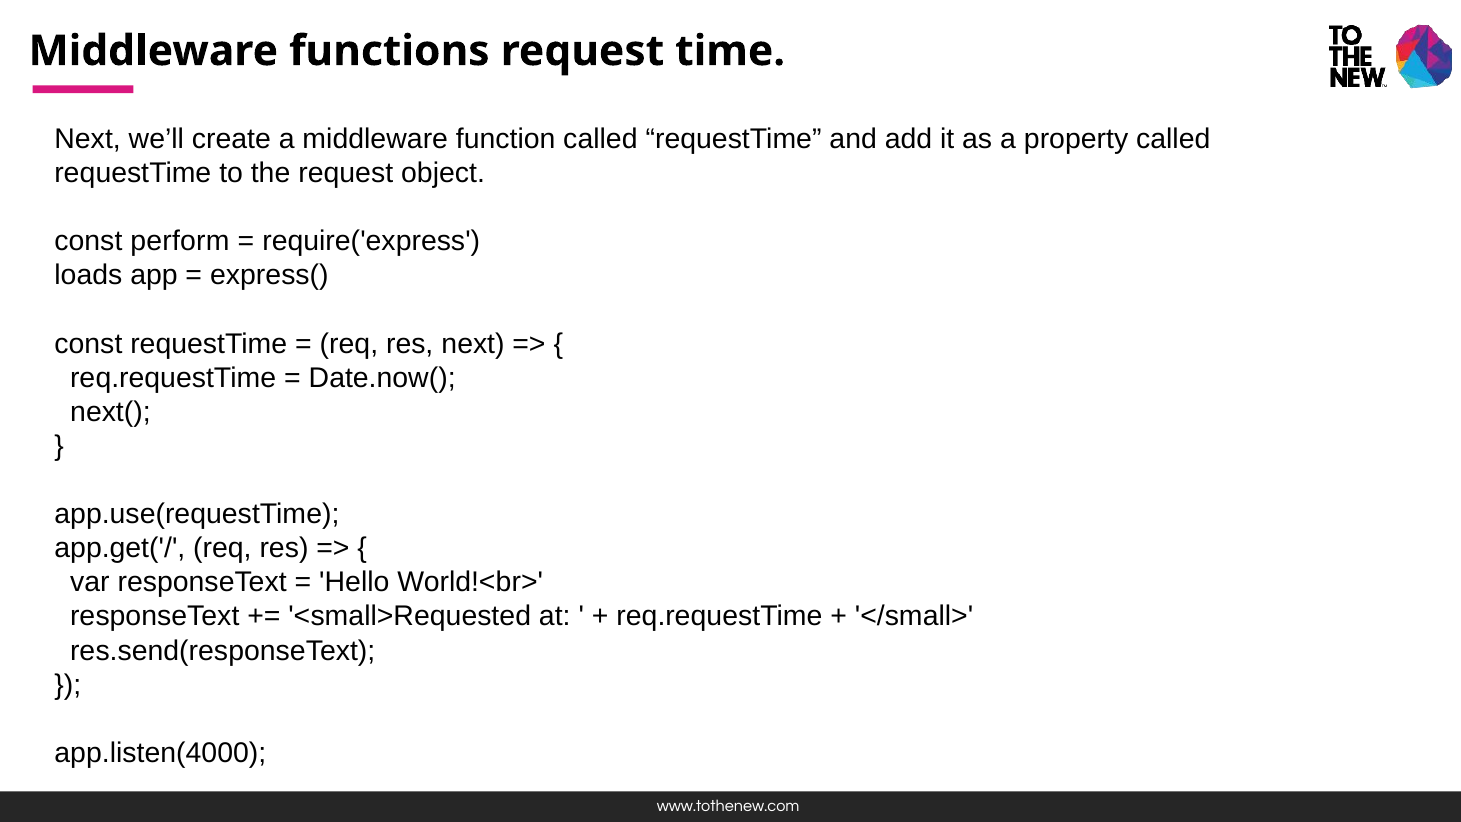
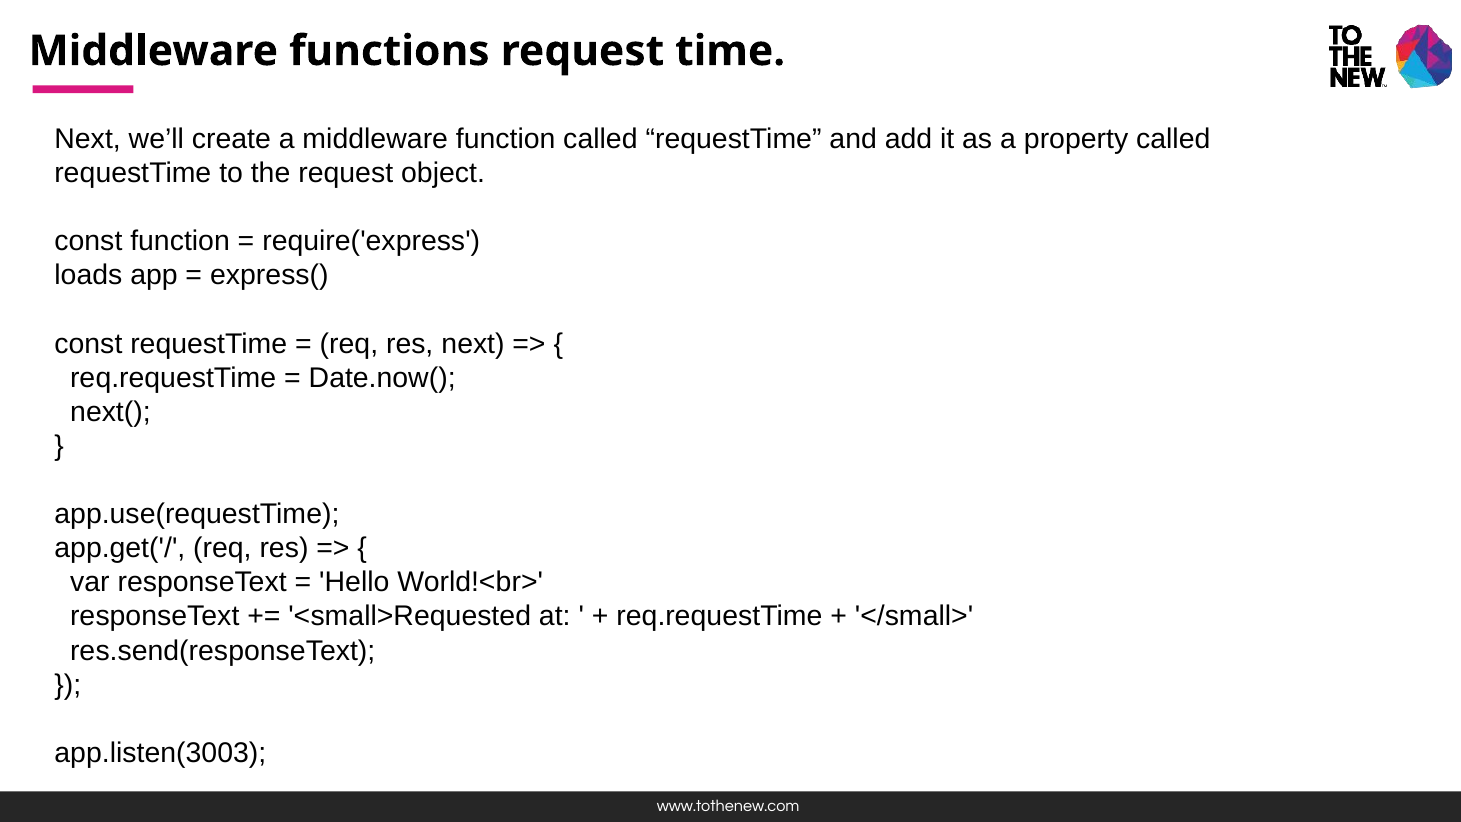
const perform: perform -> function
app.listen(4000: app.listen(4000 -> app.listen(3003
